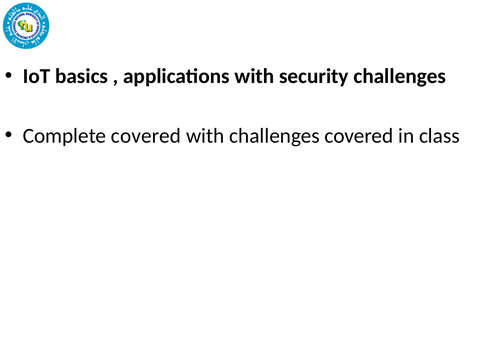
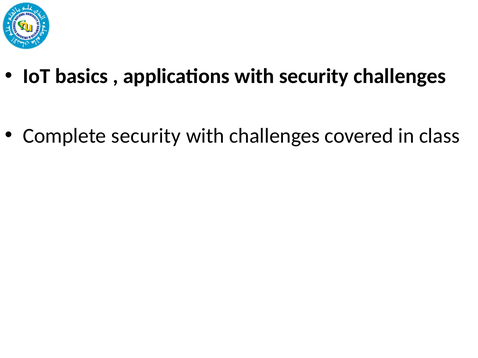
Complete covered: covered -> security
